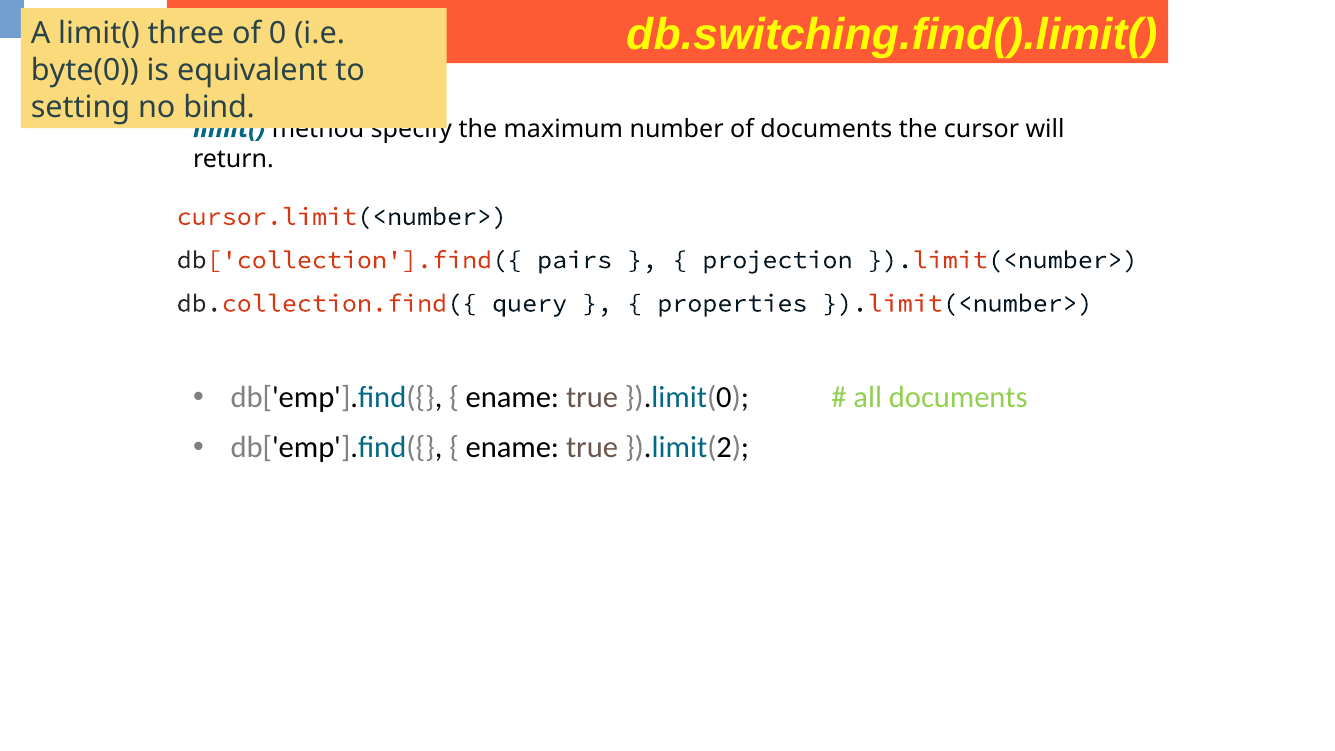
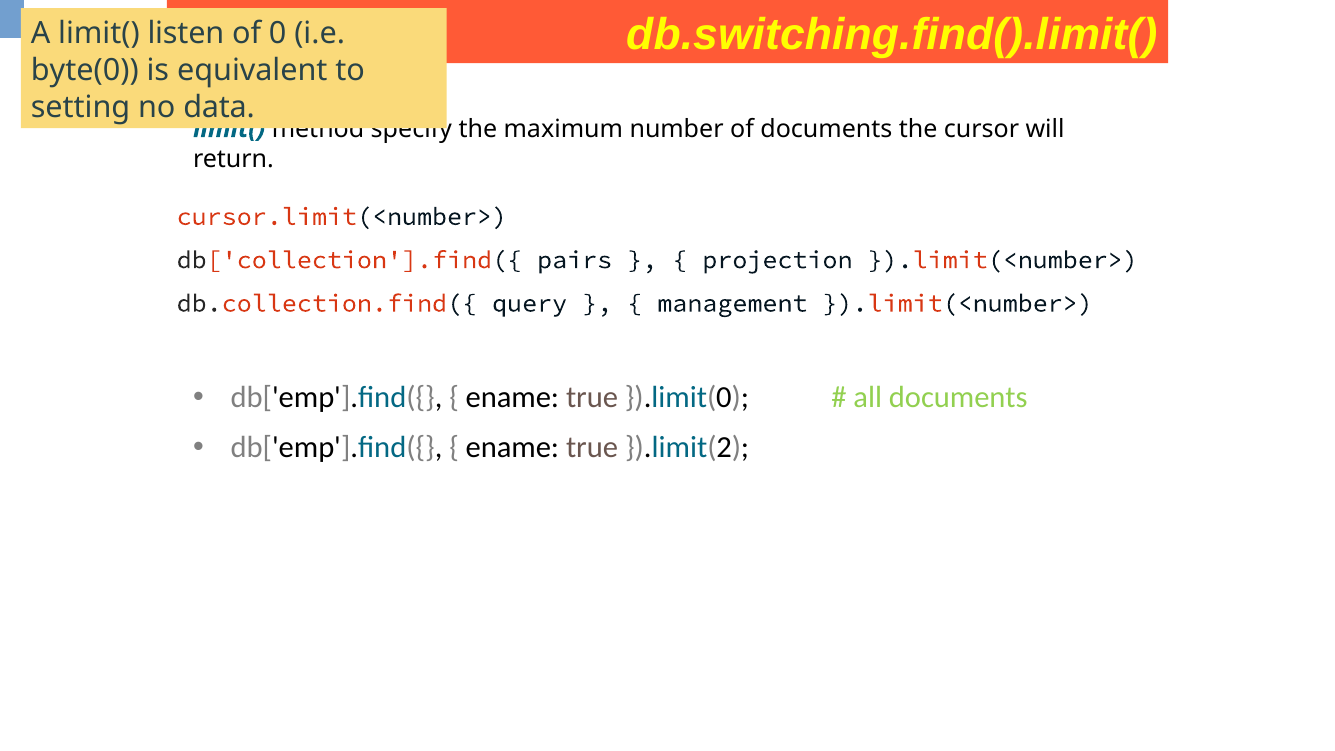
three: three -> listen
bind: bind -> data
properties: properties -> management
